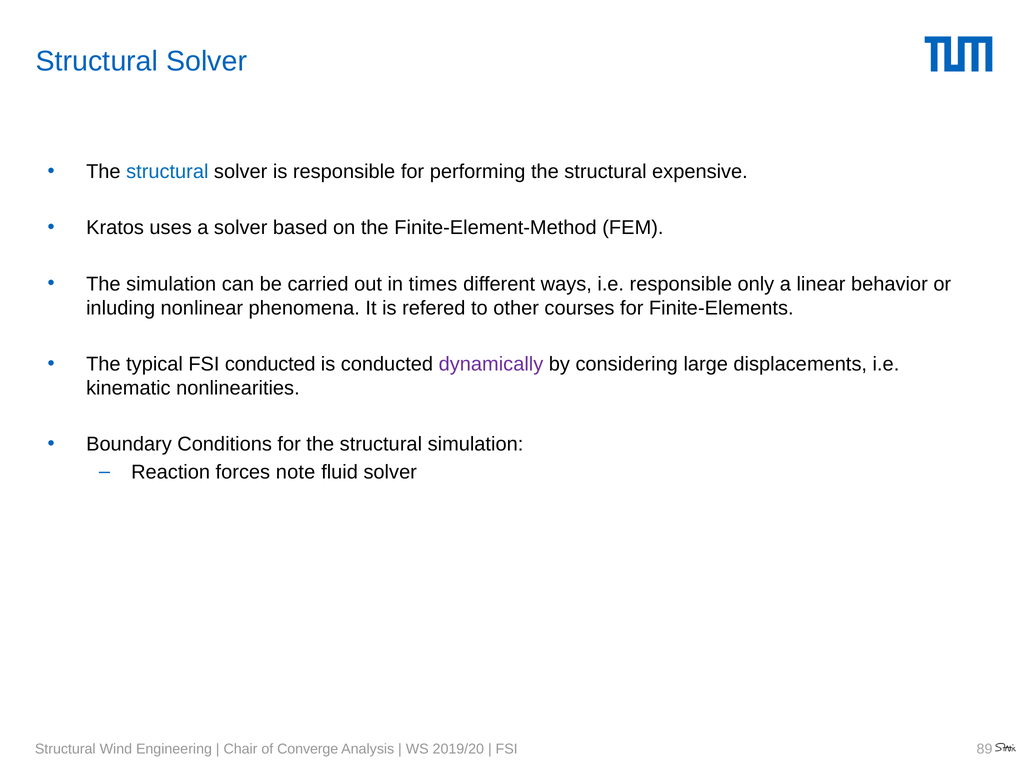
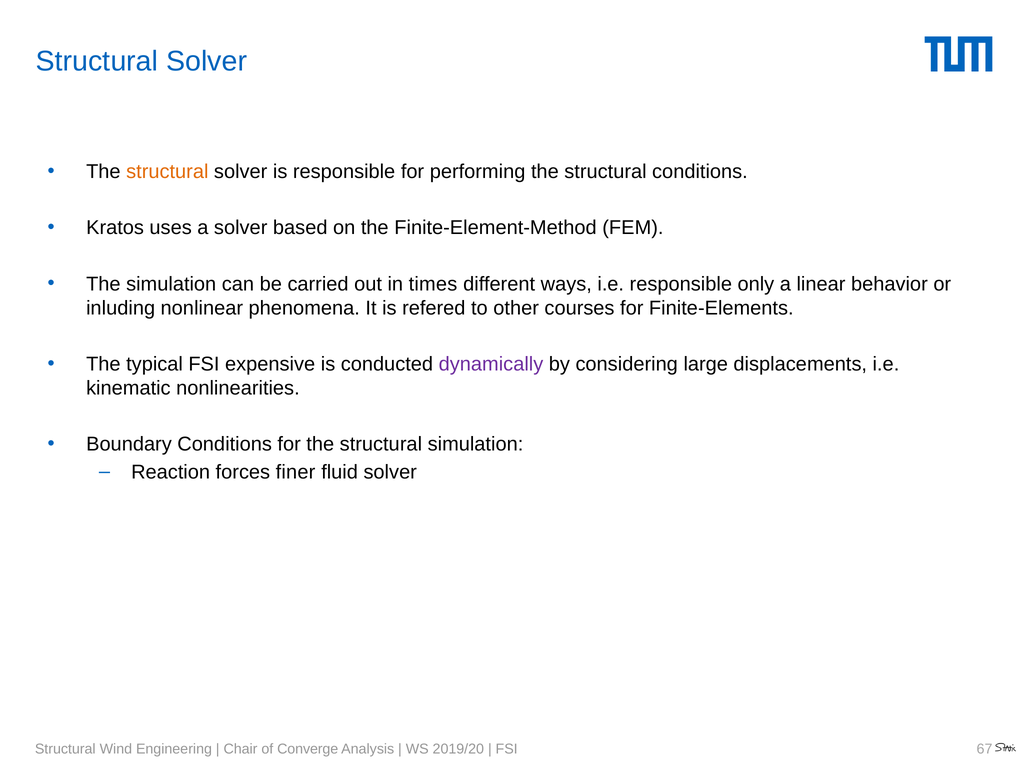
structural at (167, 172) colour: blue -> orange
structural expensive: expensive -> conditions
FSI conducted: conducted -> expensive
note: note -> finer
89: 89 -> 67
